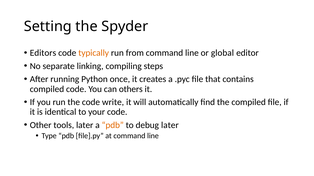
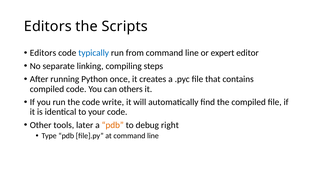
Setting at (48, 26): Setting -> Editors
Spyder: Spyder -> Scripts
typically colour: orange -> blue
global: global -> expert
debug later: later -> right
